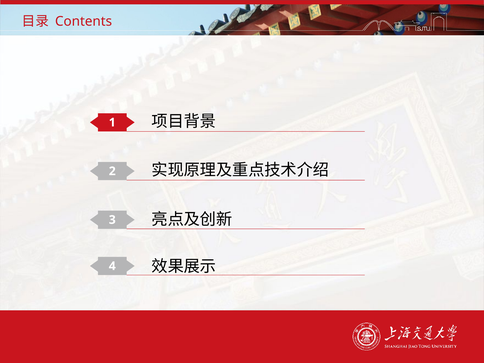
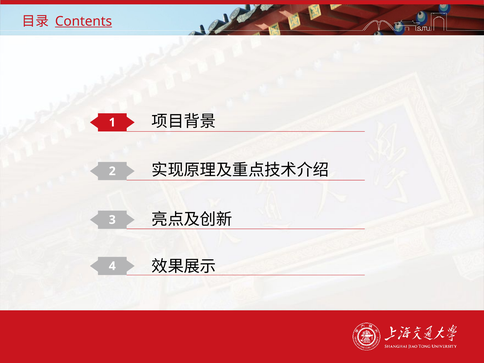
Contents underline: none -> present
